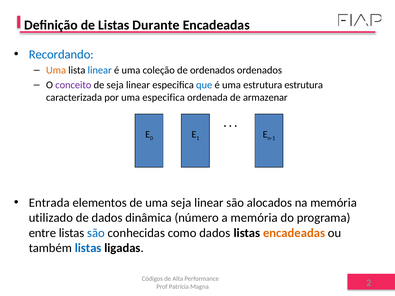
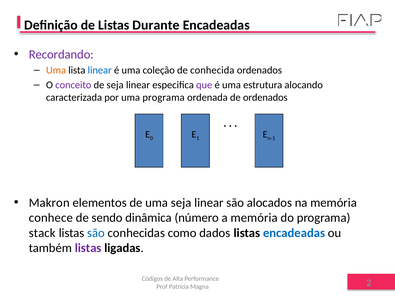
Recordando colour: blue -> purple
de ordenados: ordenados -> conhecida
que colour: blue -> purple
estrutura estrutura: estrutura -> alocando
uma especifica: especifica -> programa
de armazenar: armazenar -> ordenados
Entrada: Entrada -> Makron
utilizado: utilizado -> conhece
de dados: dados -> sendo
entre: entre -> stack
encadeadas at (294, 233) colour: orange -> blue
listas at (88, 248) colour: blue -> purple
